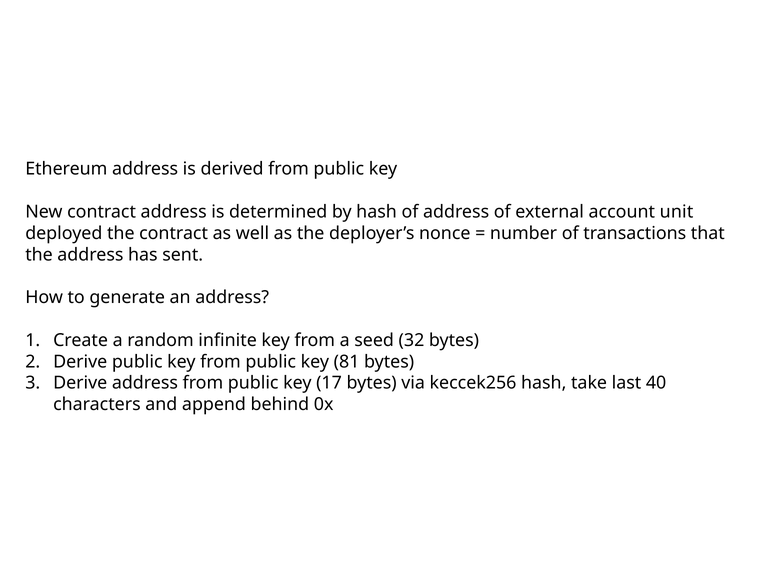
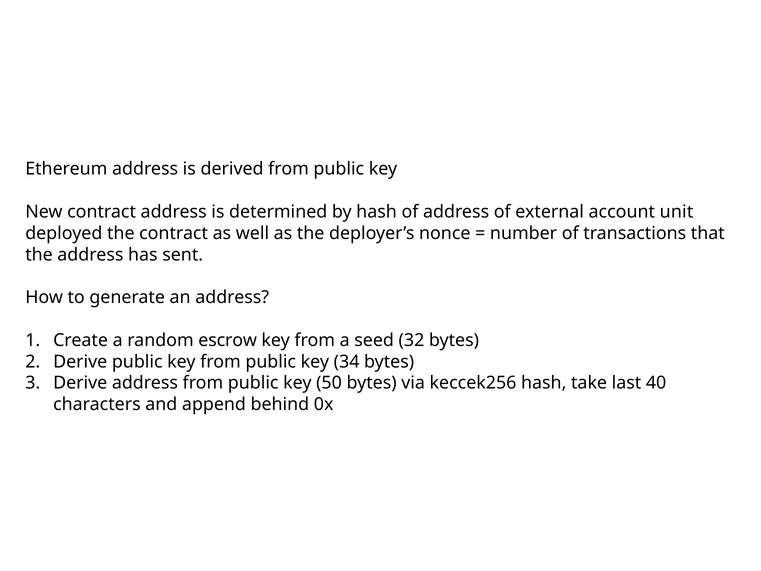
infinite: infinite -> escrow
81: 81 -> 34
17: 17 -> 50
